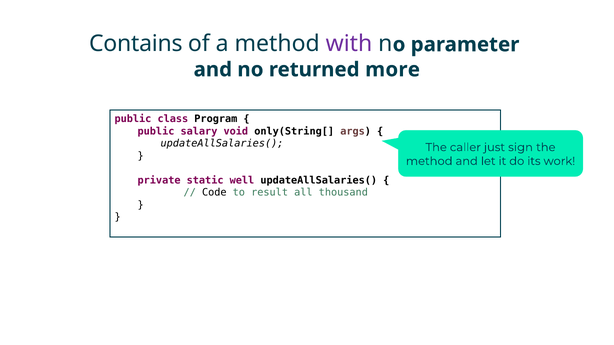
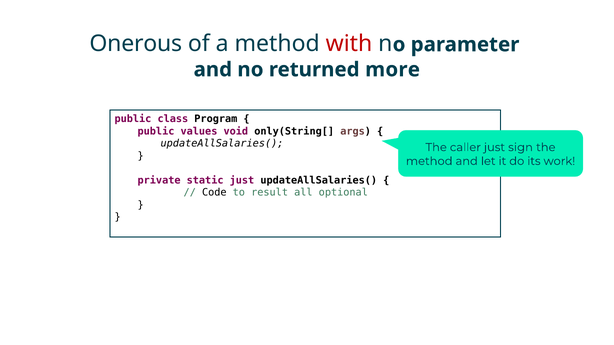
Contains: Contains -> Onerous
with colour: purple -> red
salary: salary -> values
static well: well -> just
thousand: thousand -> optional
